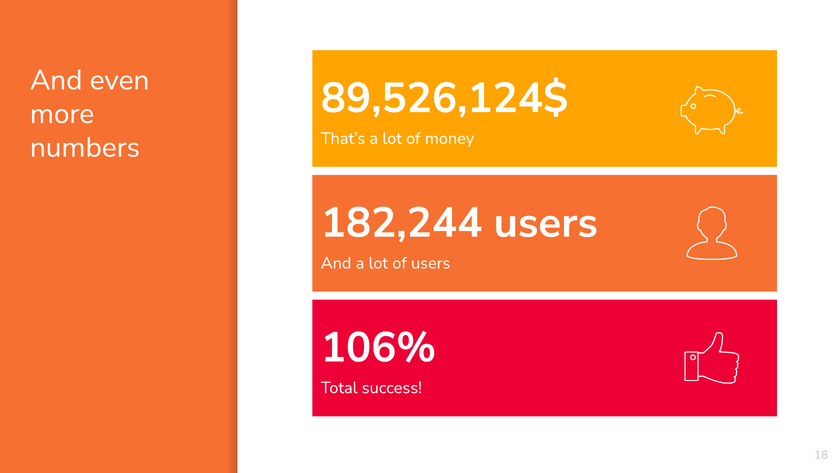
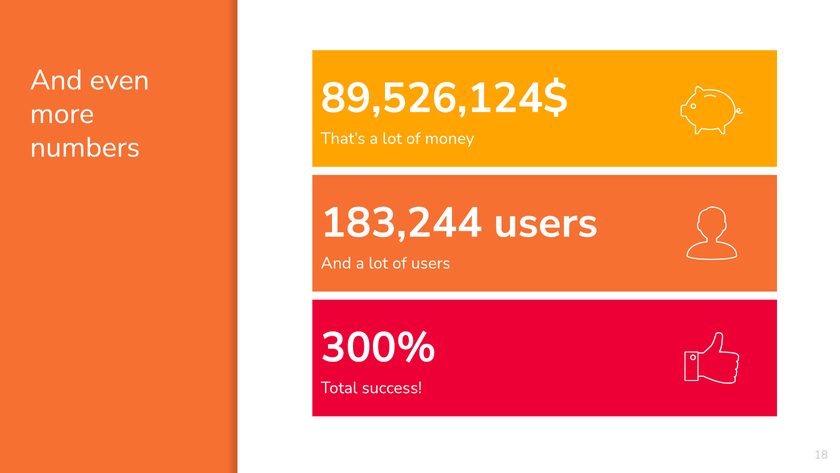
182,244: 182,244 -> 183,244
106%: 106% -> 300%
